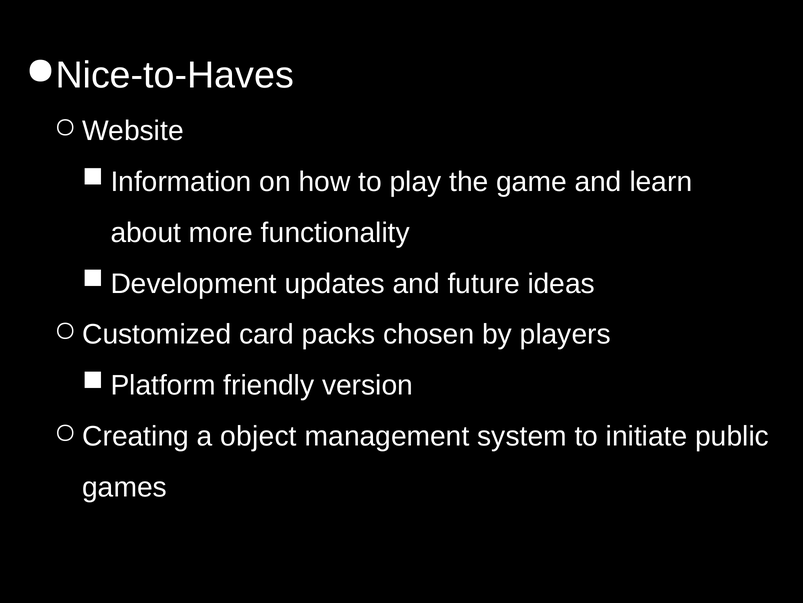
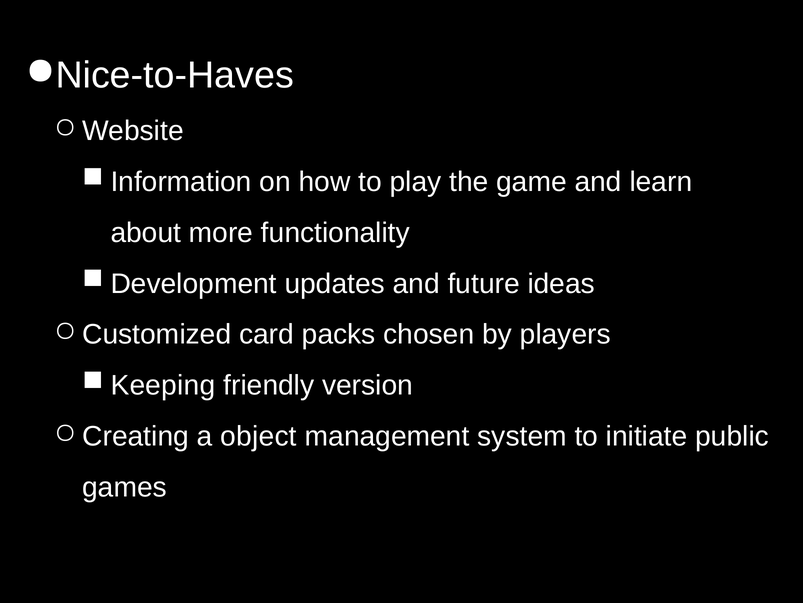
Platform: Platform -> Keeping
